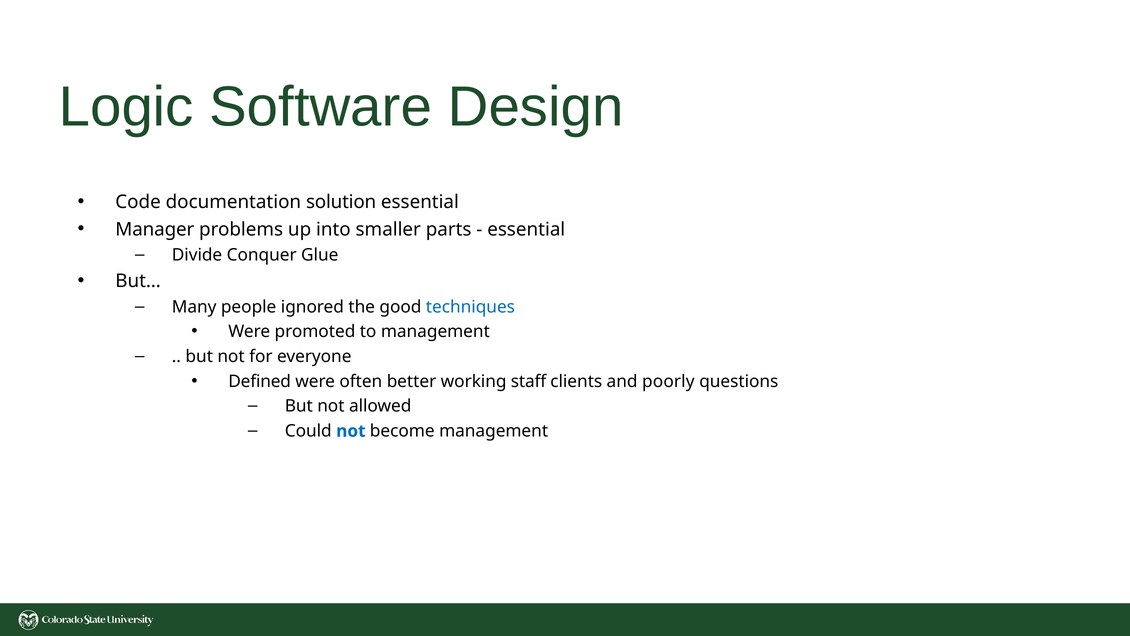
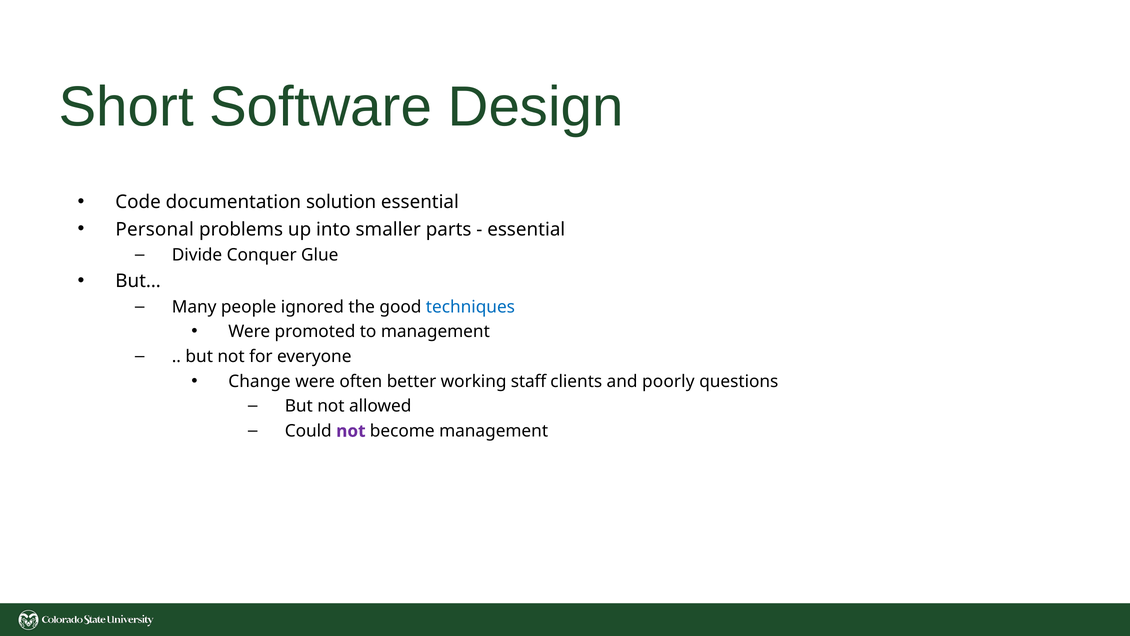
Logic: Logic -> Short
Manager: Manager -> Personal
Defined: Defined -> Change
not at (351, 431) colour: blue -> purple
